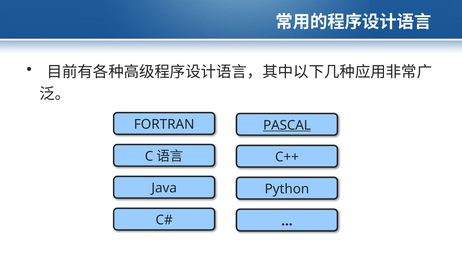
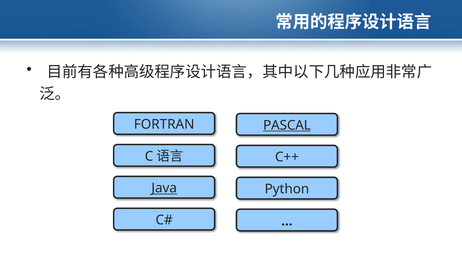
Java underline: none -> present
